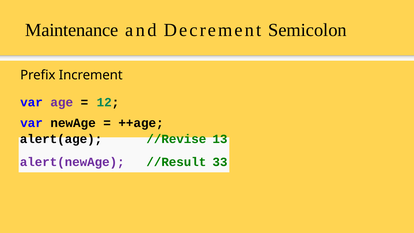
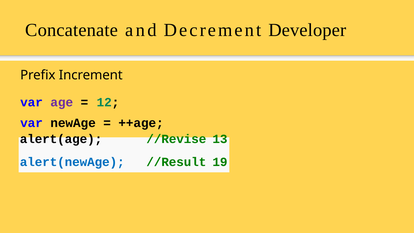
Maintenance: Maintenance -> Concatenate
Semicolon: Semicolon -> Developer
alert(newAge colour: purple -> blue
33: 33 -> 19
